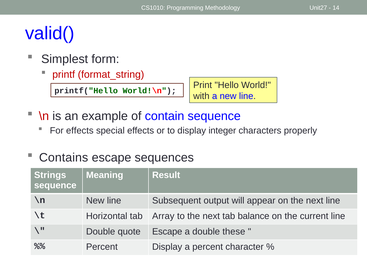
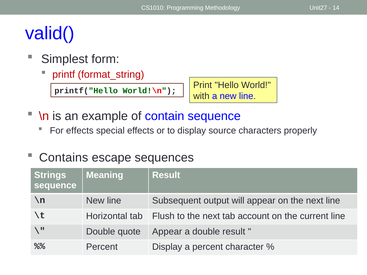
integer: integer -> source
Array: Array -> Flush
balance: balance -> account
quote Escape: Escape -> Appear
double these: these -> result
